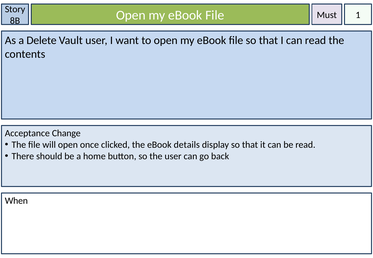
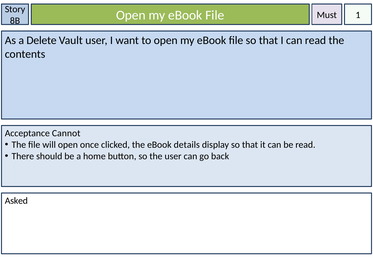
Change: Change -> Cannot
When: When -> Asked
